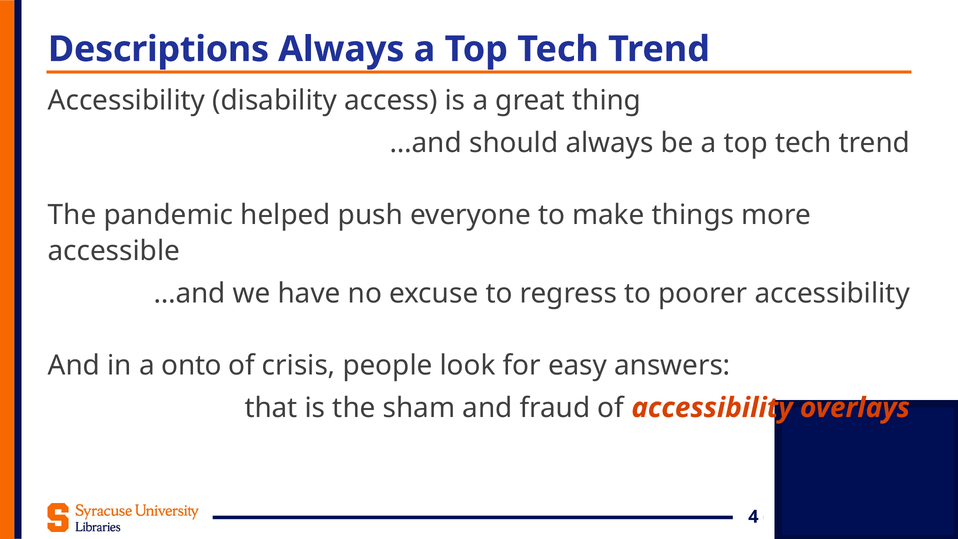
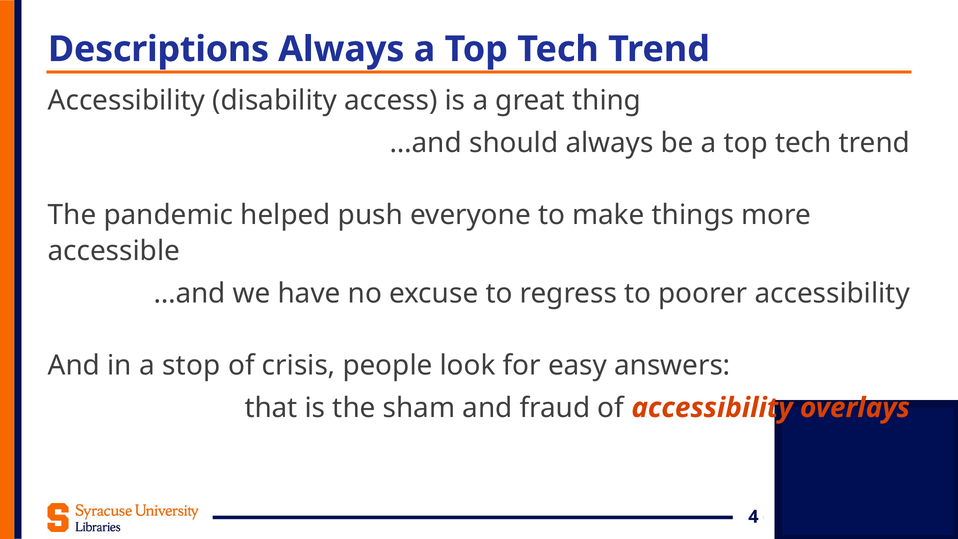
onto: onto -> stop
